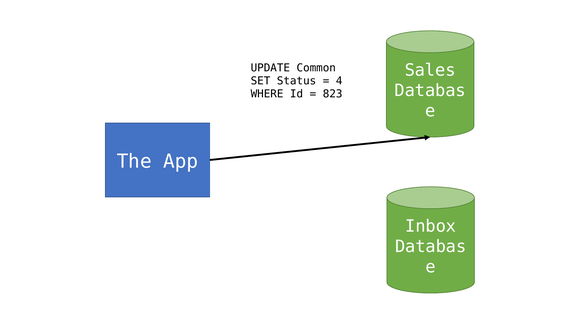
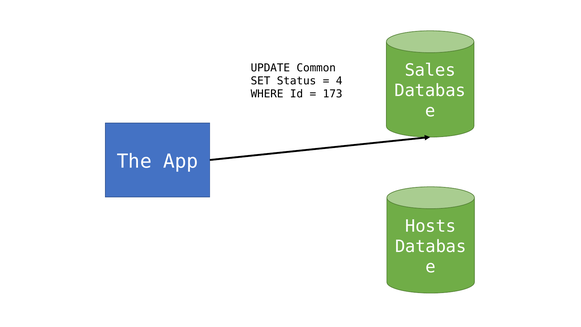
823: 823 -> 173
Inbox: Inbox -> Hosts
